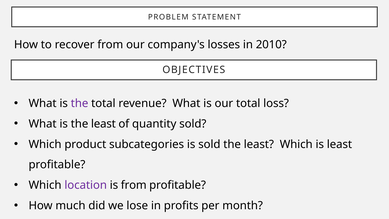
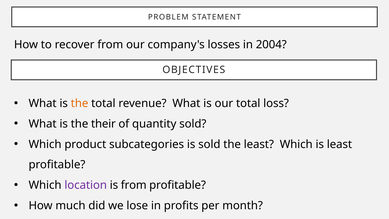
2010: 2010 -> 2004
the at (80, 103) colour: purple -> orange
is the least: least -> their
